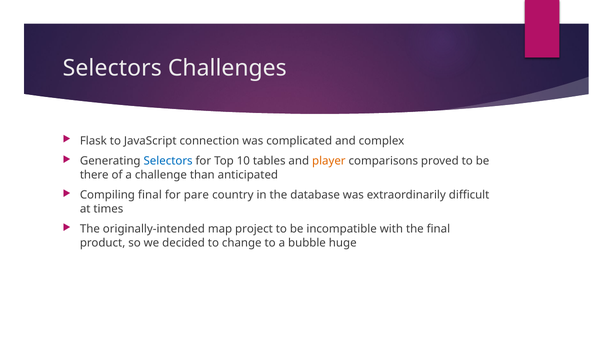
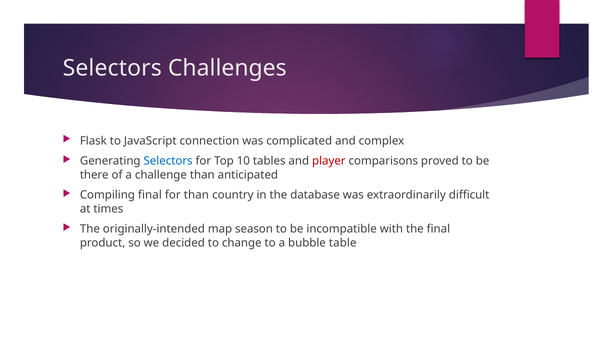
player colour: orange -> red
for pare: pare -> than
project: project -> season
huge: huge -> table
